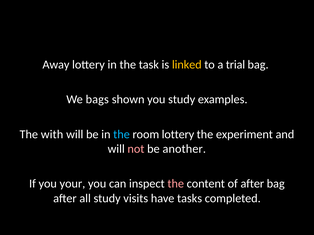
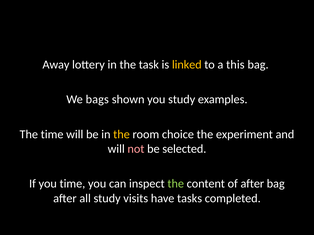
trial: trial -> this
The with: with -> time
the at (122, 135) colour: light blue -> yellow
room lottery: lottery -> choice
another: another -> selected
you your: your -> time
the at (176, 184) colour: pink -> light green
